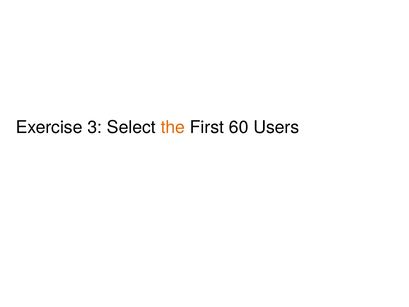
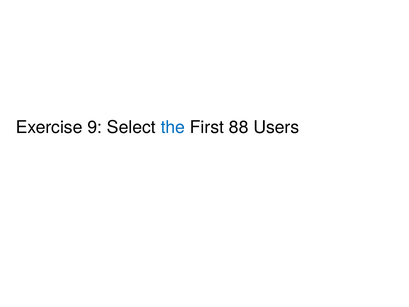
3: 3 -> 9
the colour: orange -> blue
60: 60 -> 88
